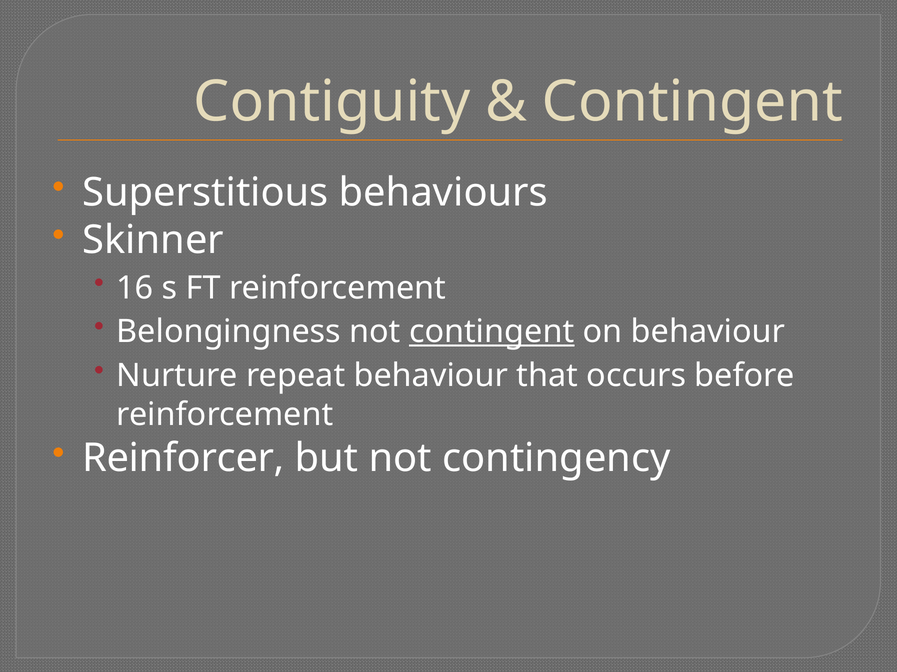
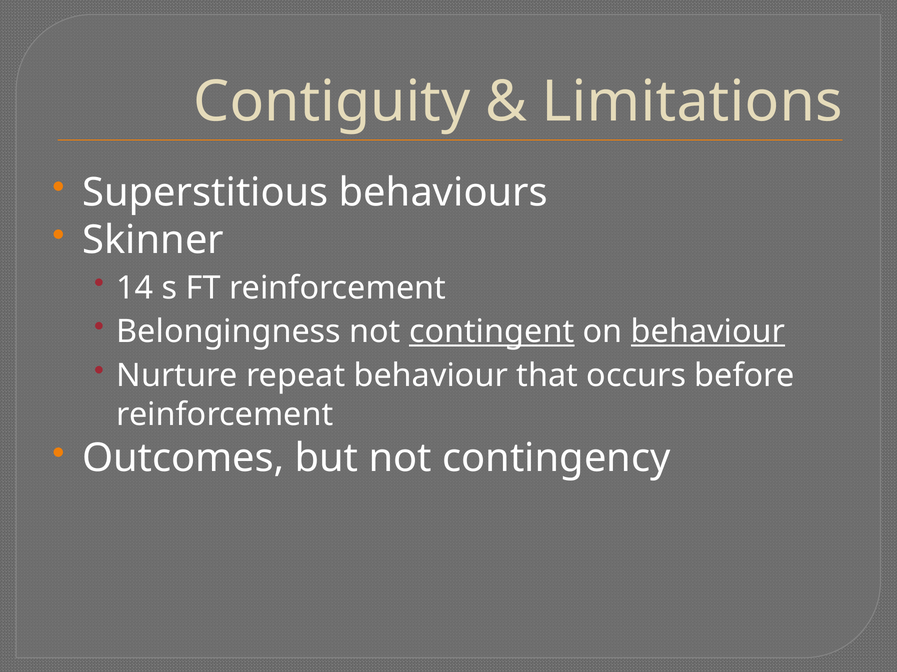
Contingent at (692, 102): Contingent -> Limitations
16: 16 -> 14
behaviour at (708, 332) underline: none -> present
Reinforcer: Reinforcer -> Outcomes
